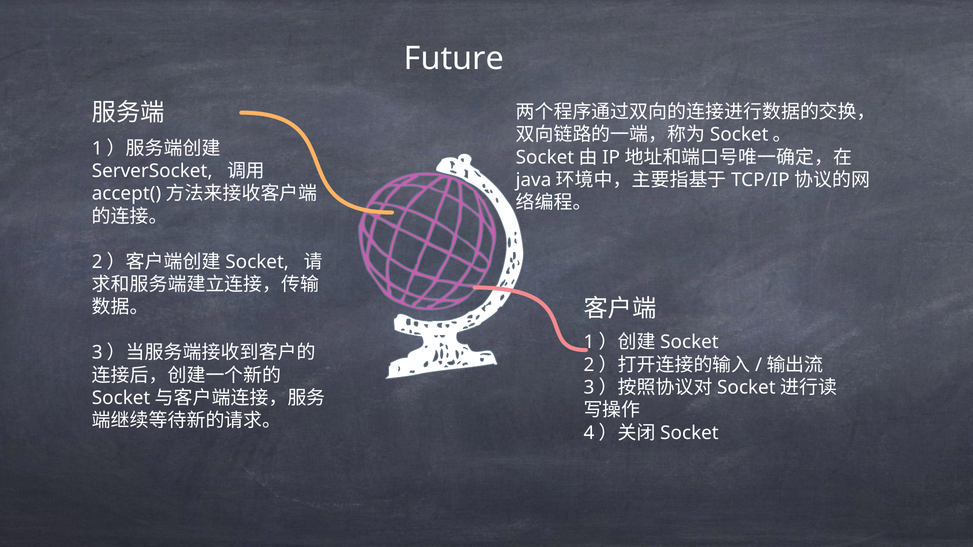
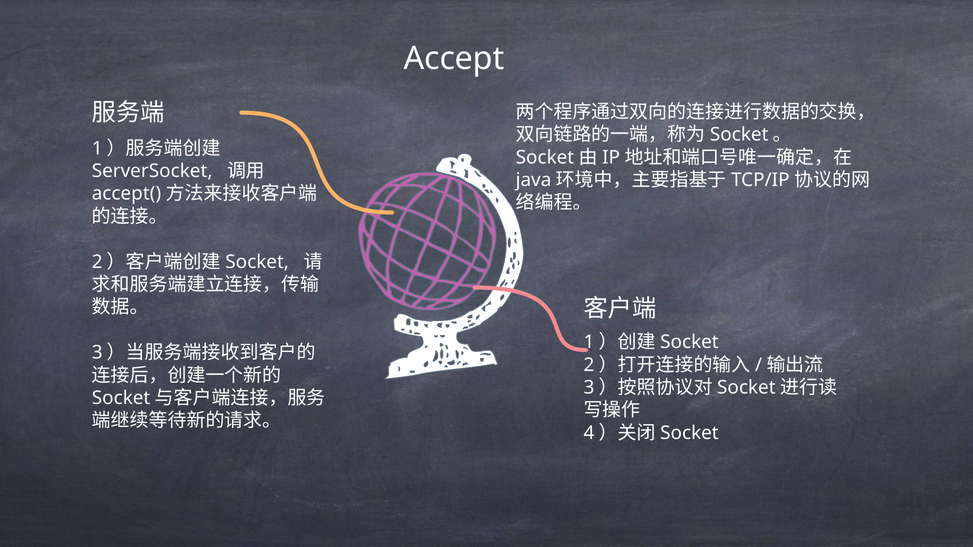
Future: Future -> Accept
